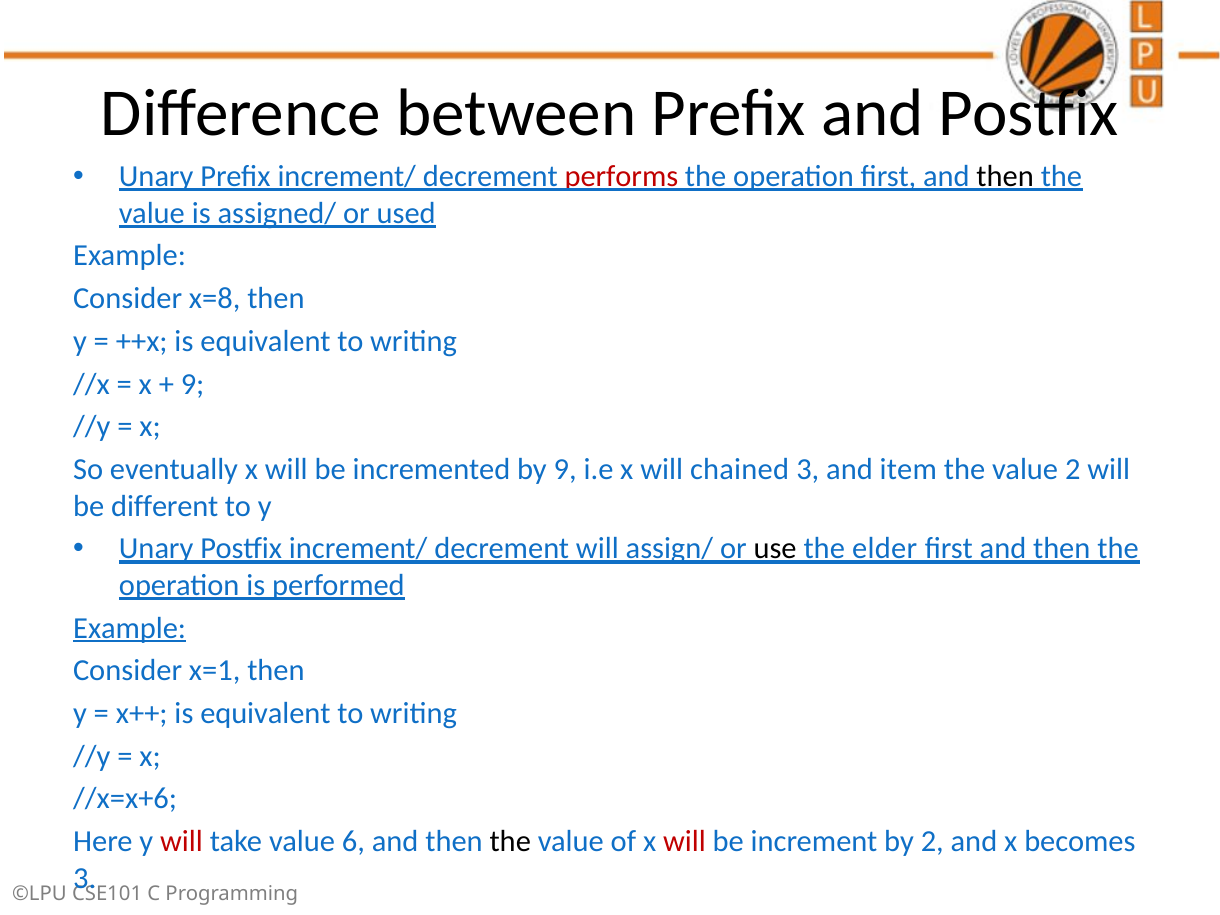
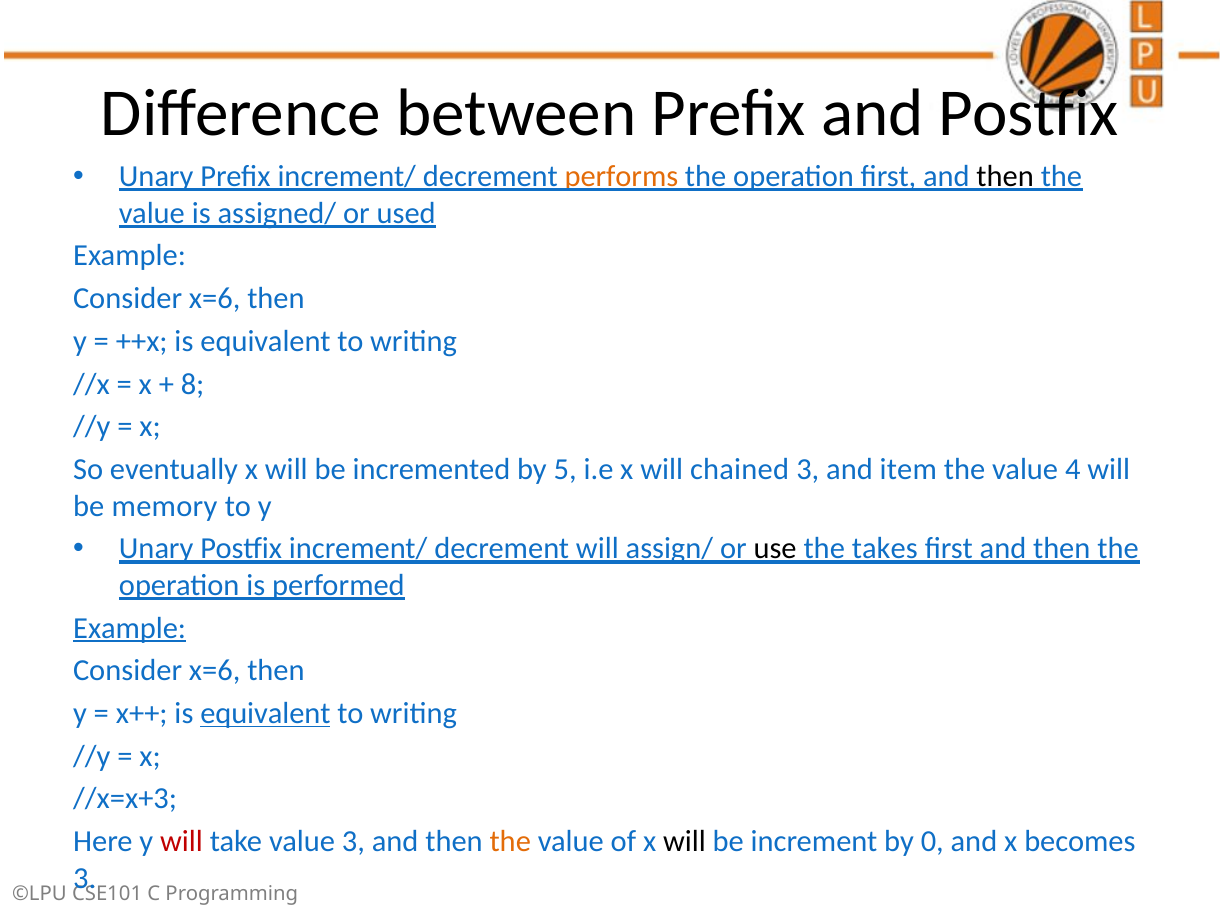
performs colour: red -> orange
x=8 at (215, 299): x=8 -> x=6
9 at (193, 384): 9 -> 8
by 9: 9 -> 5
value 2: 2 -> 4
different: different -> memory
elder: elder -> takes
x=1 at (215, 671): x=1 -> x=6
equivalent at (265, 713) underline: none -> present
//x=x+6: //x=x+6 -> //x=x+3
value 6: 6 -> 3
the at (510, 841) colour: black -> orange
will at (684, 841) colour: red -> black
by 2: 2 -> 0
